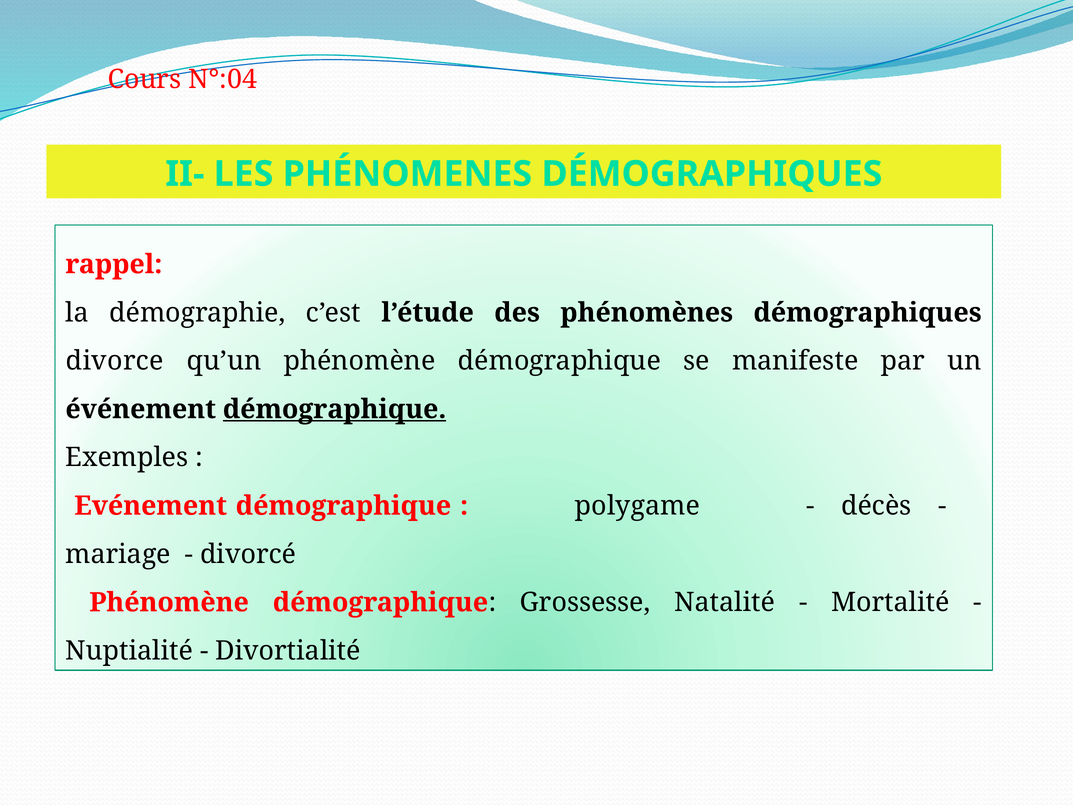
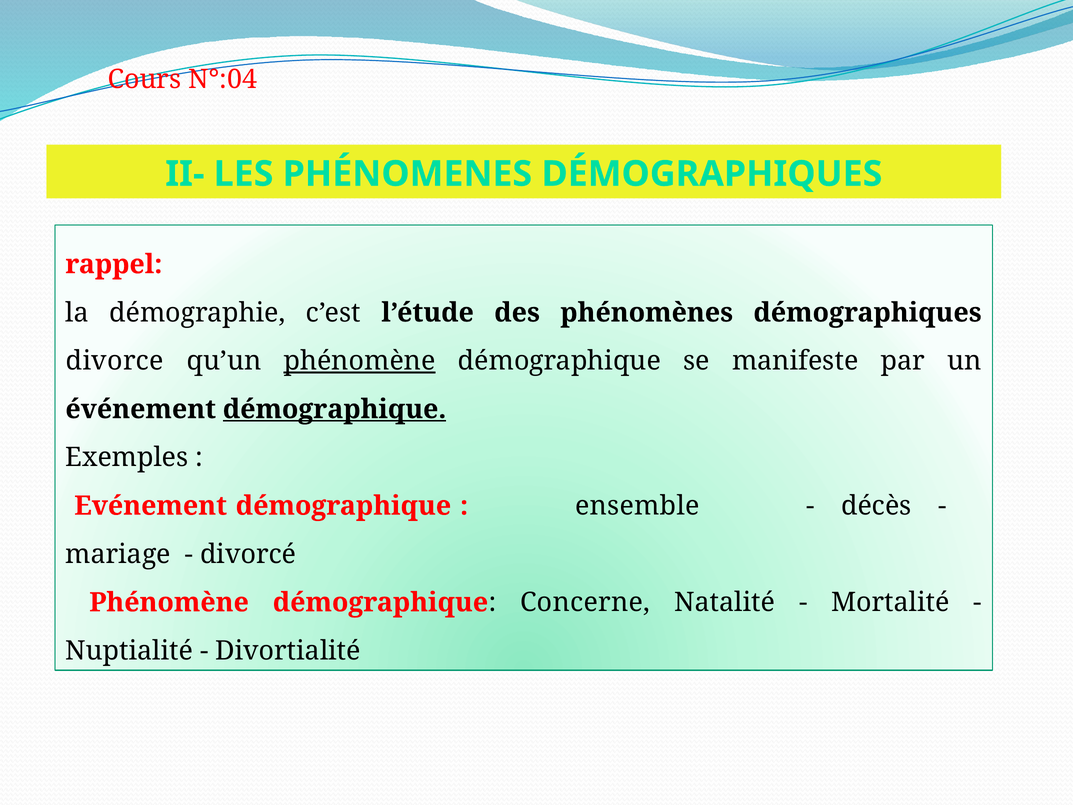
phénomène at (360, 361) underline: none -> present
polygame: polygame -> ensemble
Grossesse: Grossesse -> Concerne
